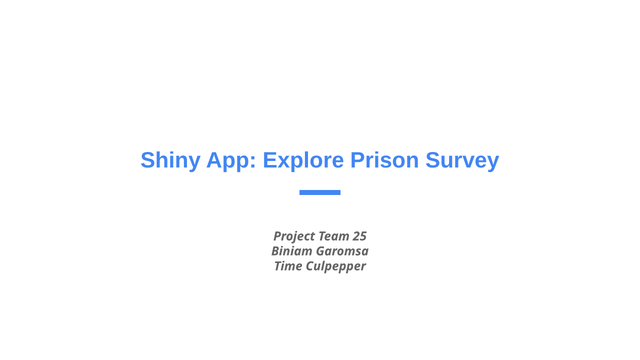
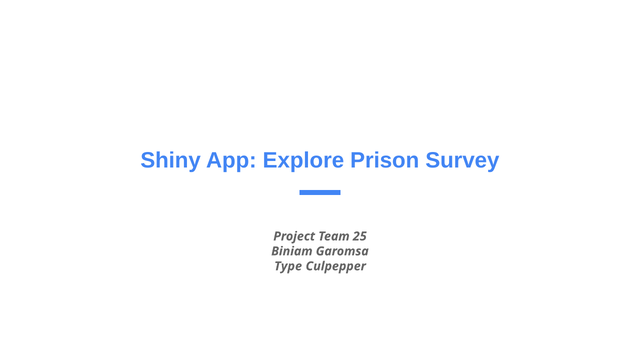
Time: Time -> Type
